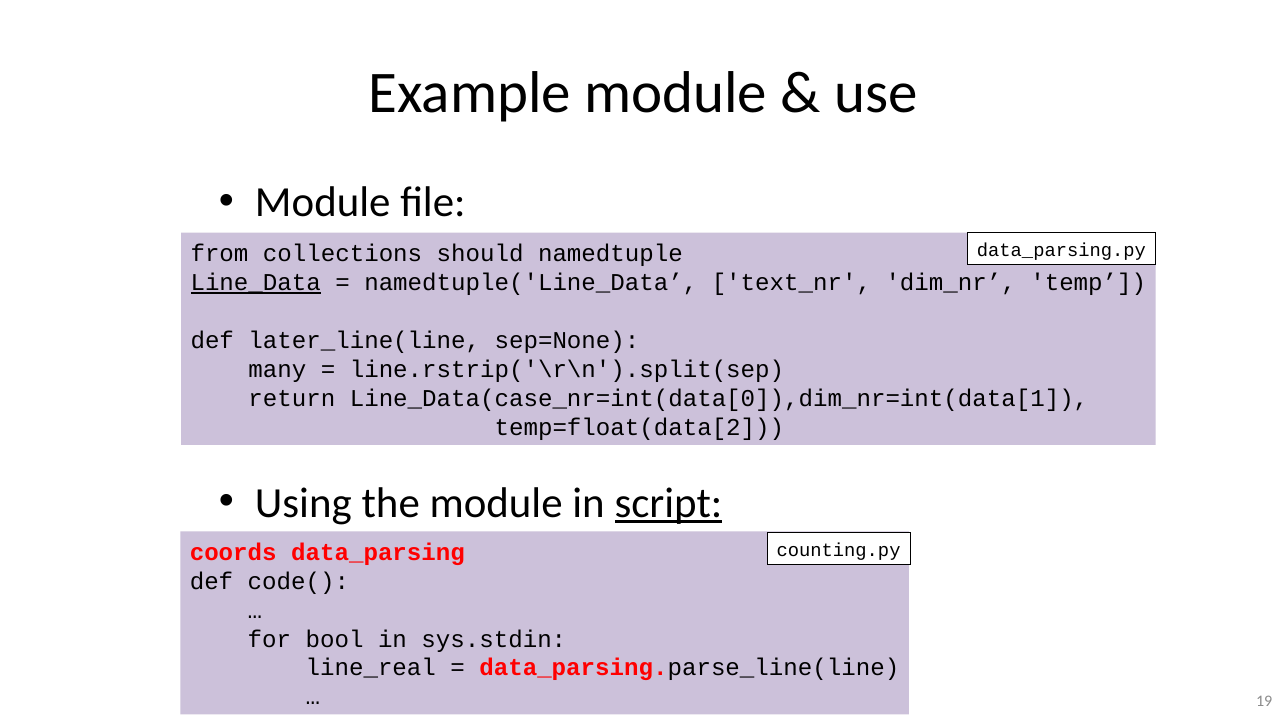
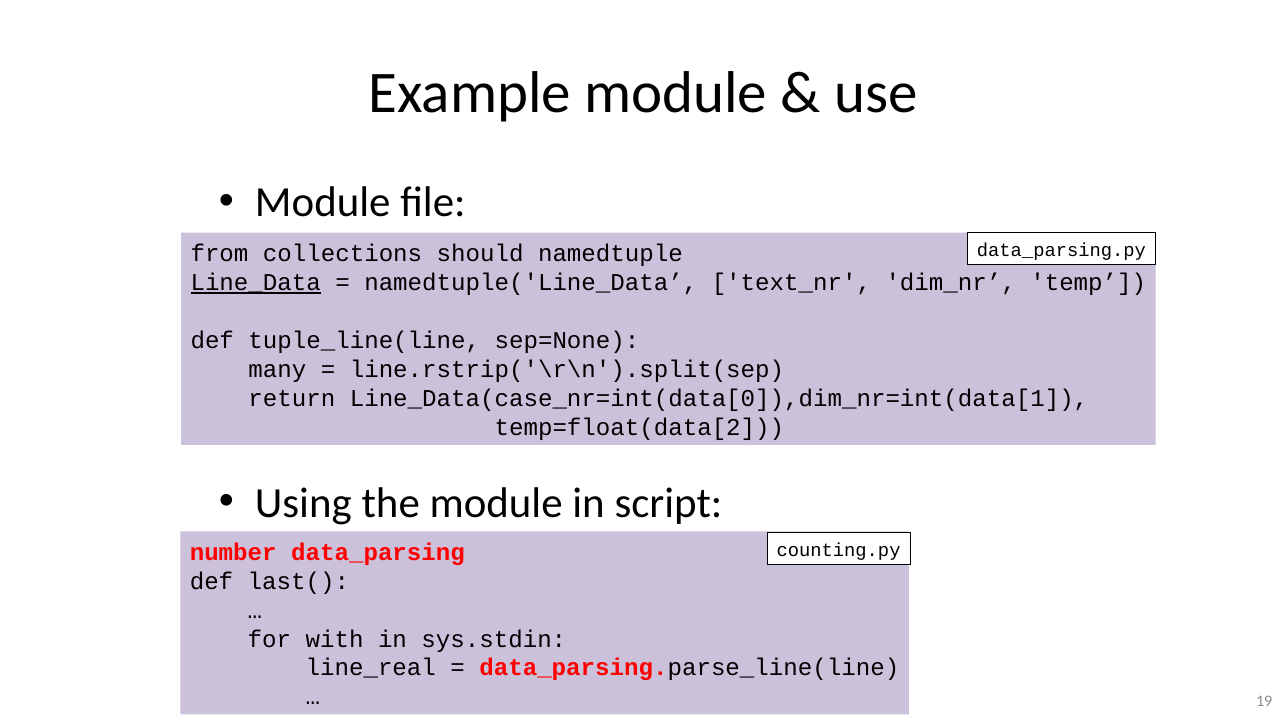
later_line(line: later_line(line -> tuple_line(line
script underline: present -> none
coords: coords -> number
code(: code( -> last(
bool: bool -> with
